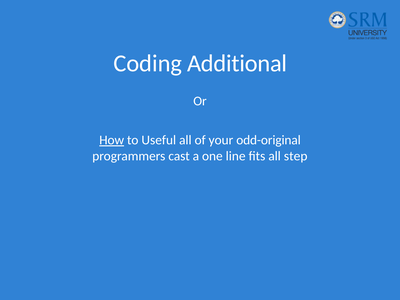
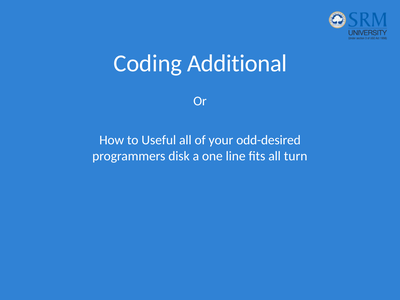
How underline: present -> none
odd-original: odd-original -> odd-desired
cast: cast -> disk
step: step -> turn
